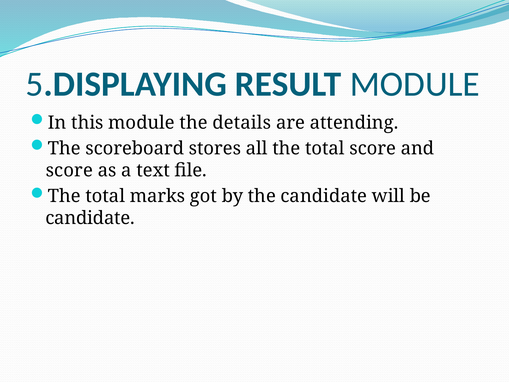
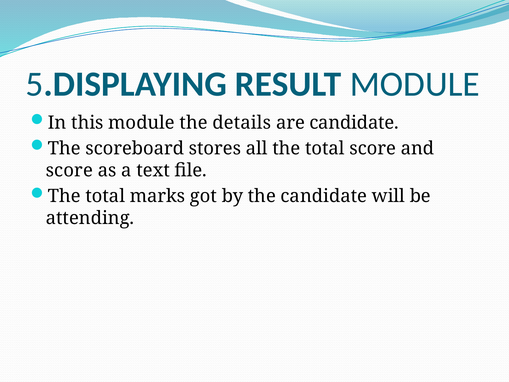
are attending: attending -> candidate
candidate at (90, 218): candidate -> attending
